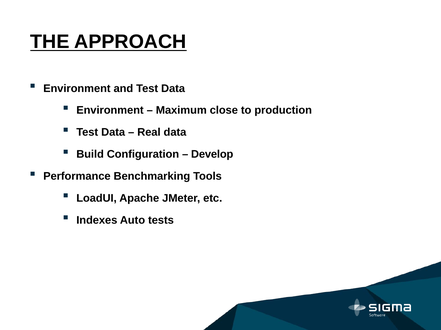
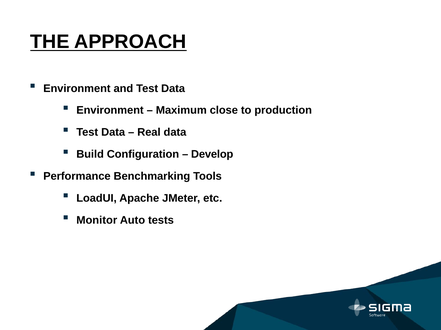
Indexes: Indexes -> Monitor
